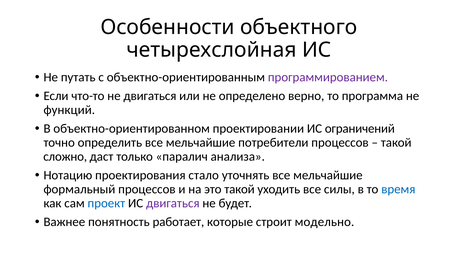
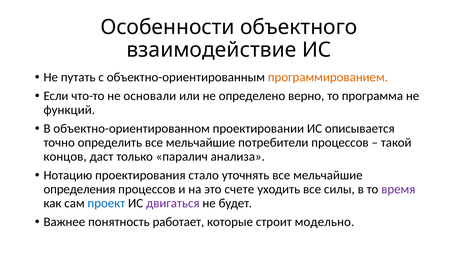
четырехслойная: четырехслойная -> взаимодействие
программированием colour: purple -> orange
не двигаться: двигаться -> основали
ограничений: ограничений -> описывается
сложно: сложно -> концов
формальный: формальный -> определения
это такой: такой -> счете
время colour: blue -> purple
